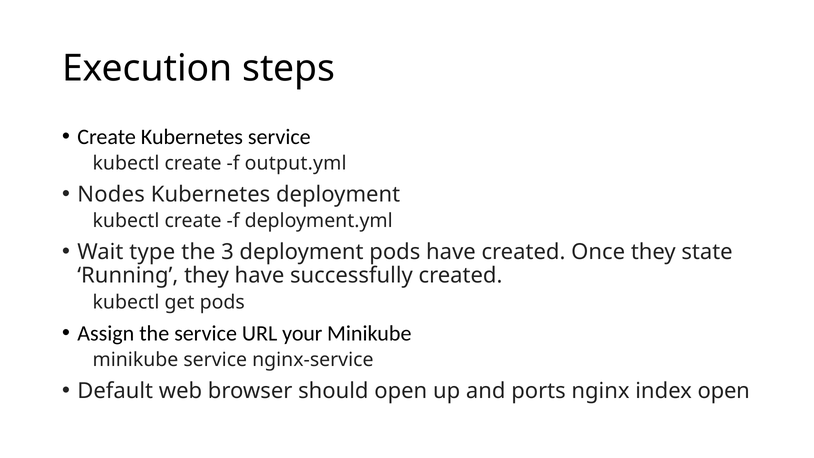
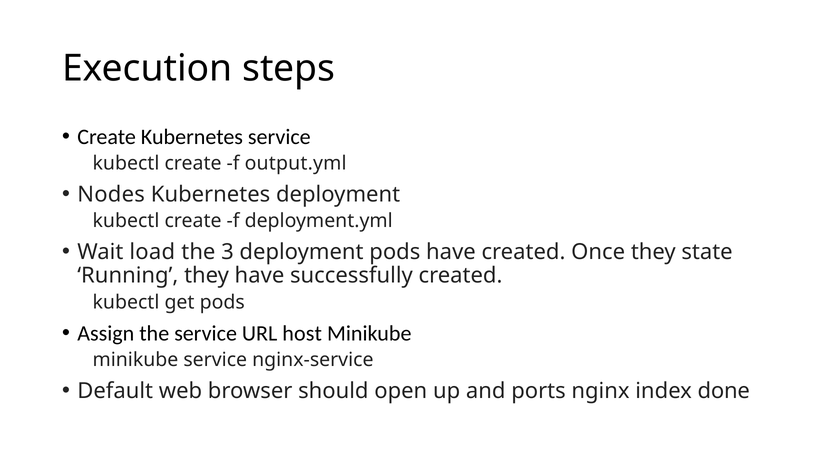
type: type -> load
your: your -> host
index open: open -> done
